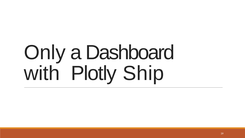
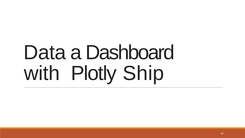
Only: Only -> Data
